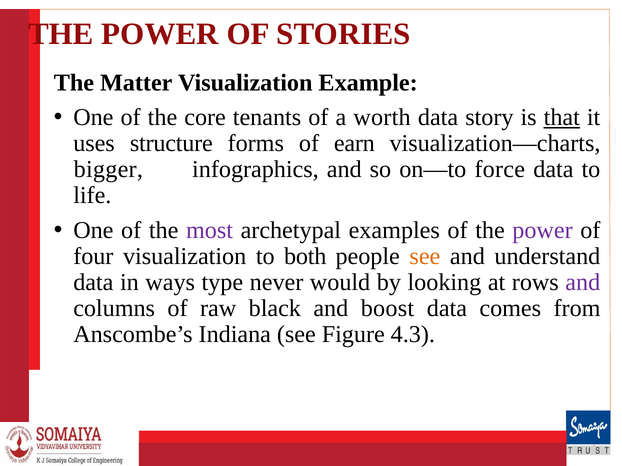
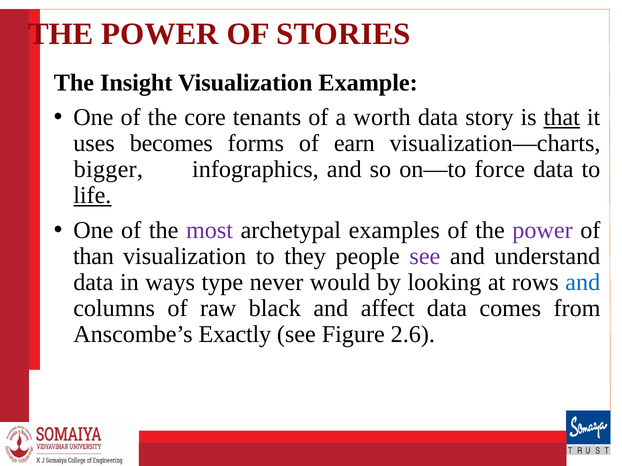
Matter: Matter -> Insight
structure: structure -> becomes
life underline: none -> present
four: four -> than
both: both -> they
see at (425, 256) colour: orange -> purple
and at (583, 283) colour: purple -> blue
boost: boost -> affect
Indiana: Indiana -> Exactly
4.3: 4.3 -> 2.6
